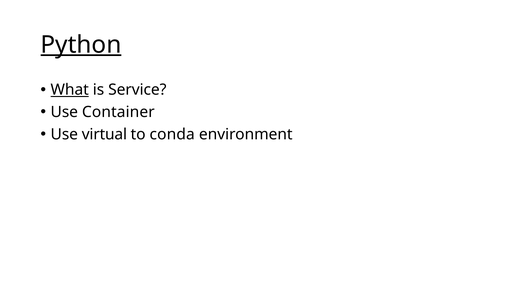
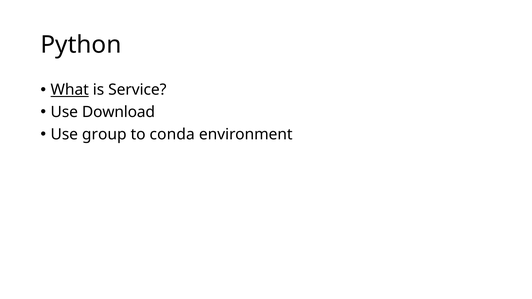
Python underline: present -> none
Container: Container -> Download
virtual: virtual -> group
